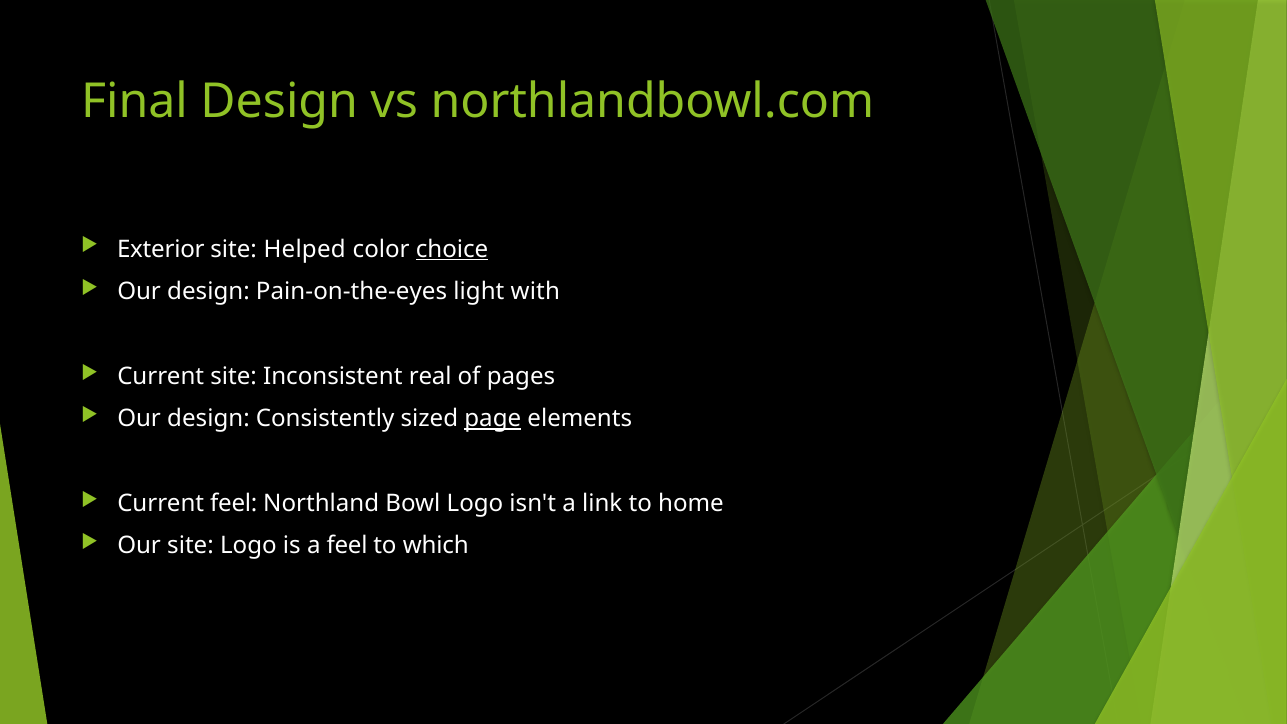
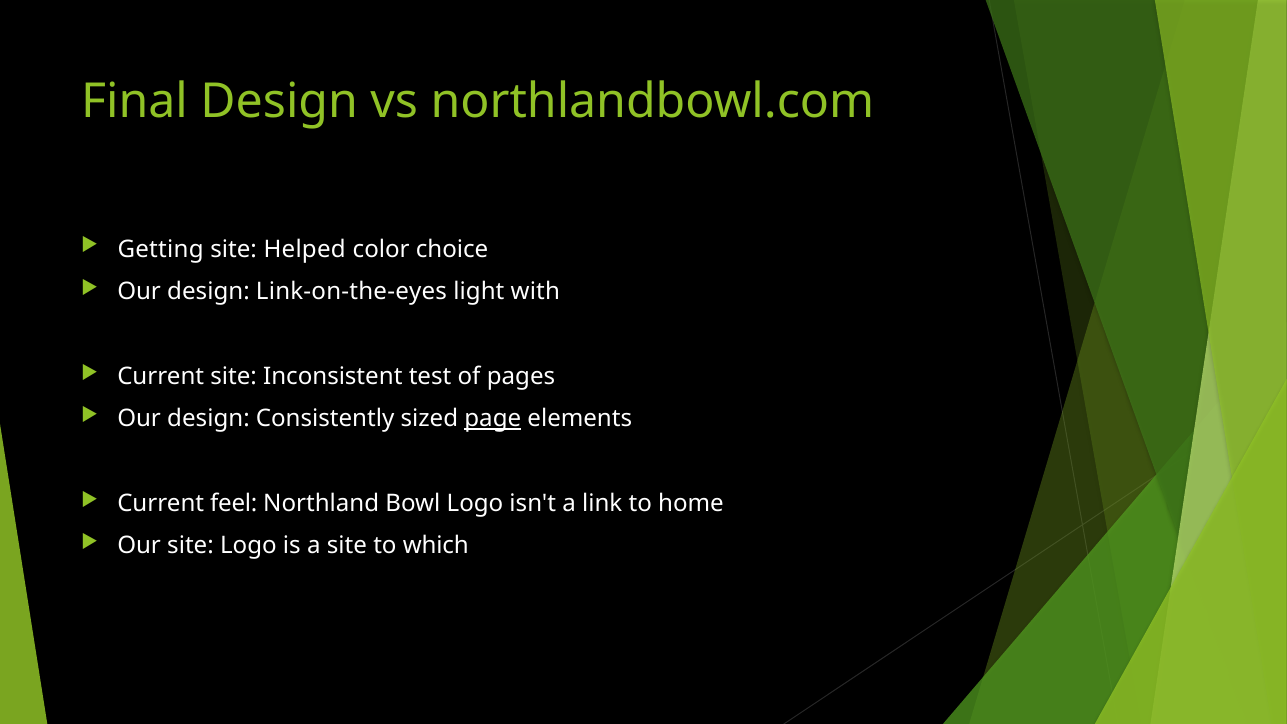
Exterior: Exterior -> Getting
choice underline: present -> none
Pain-on-the-eyes: Pain-on-the-eyes -> Link-on-the-eyes
real: real -> test
a feel: feel -> site
